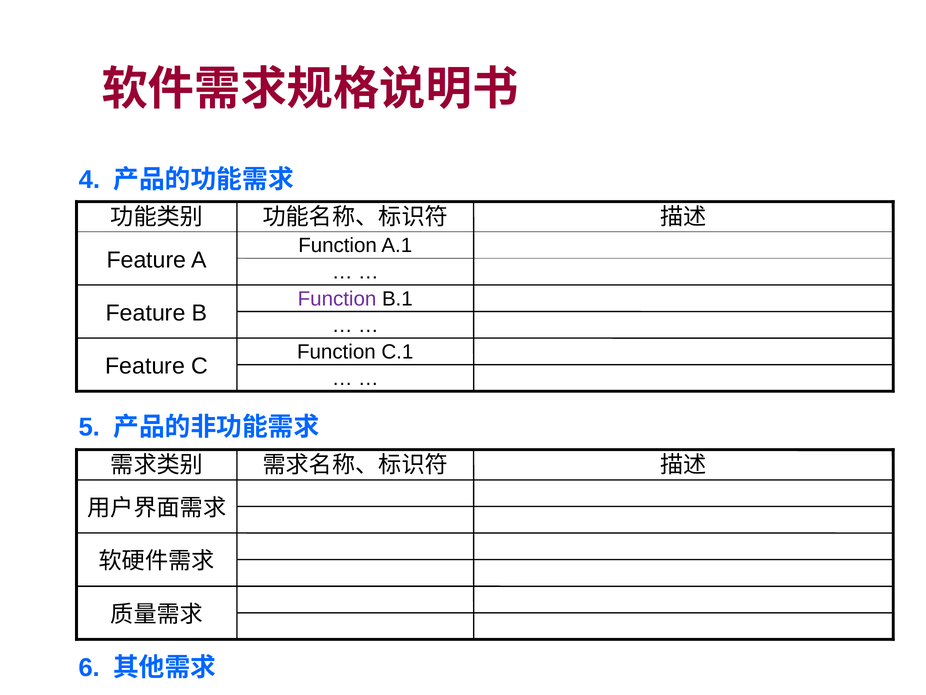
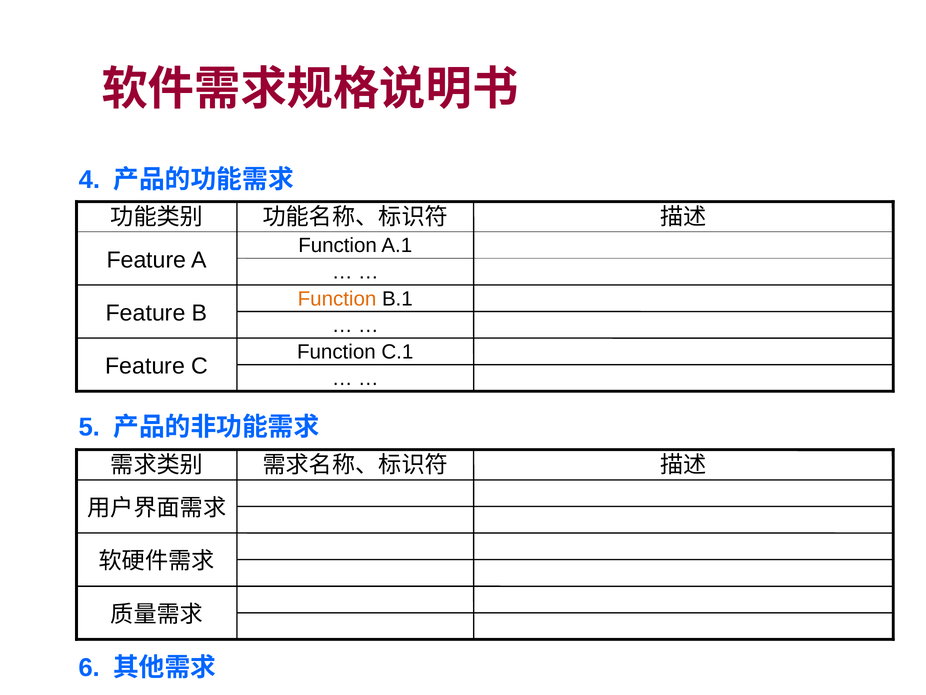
Function at (337, 299) colour: purple -> orange
